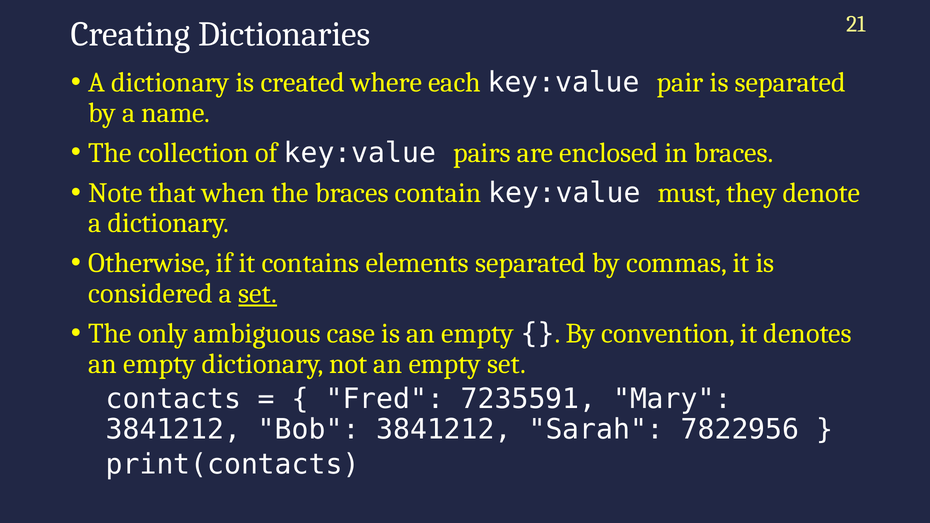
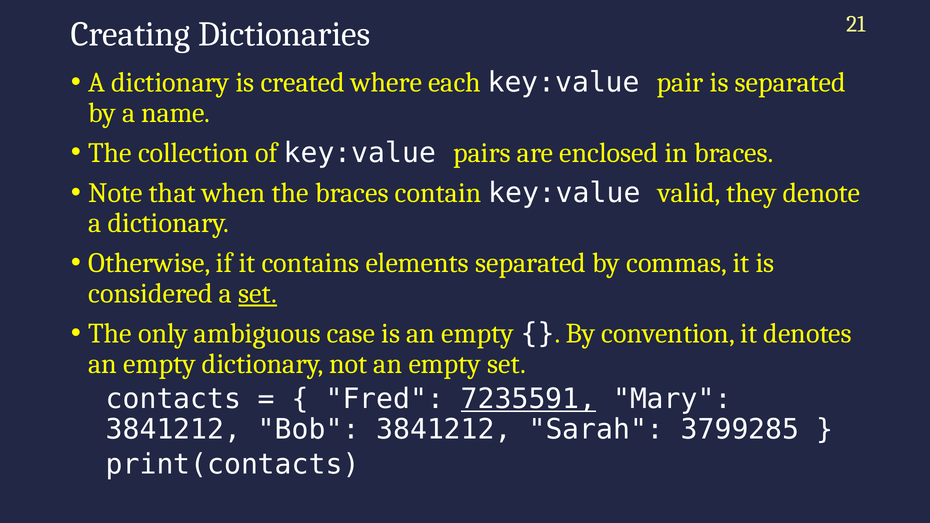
must: must -> valid
7235591 underline: none -> present
7822956: 7822956 -> 3799285
